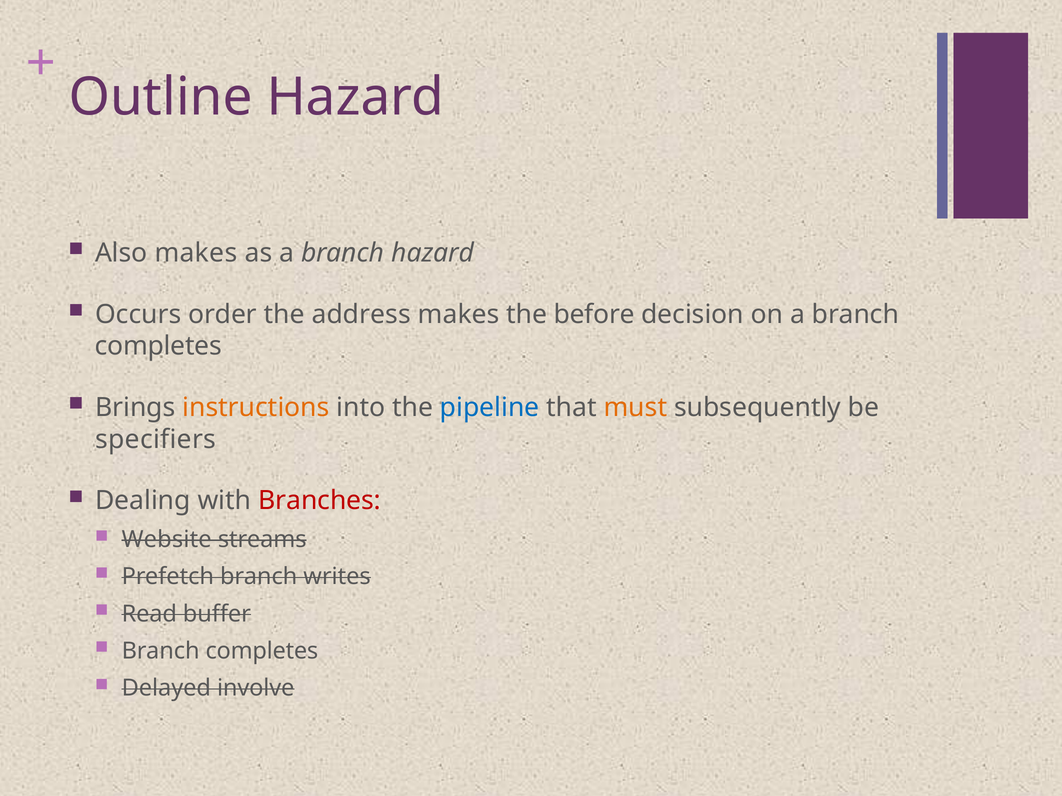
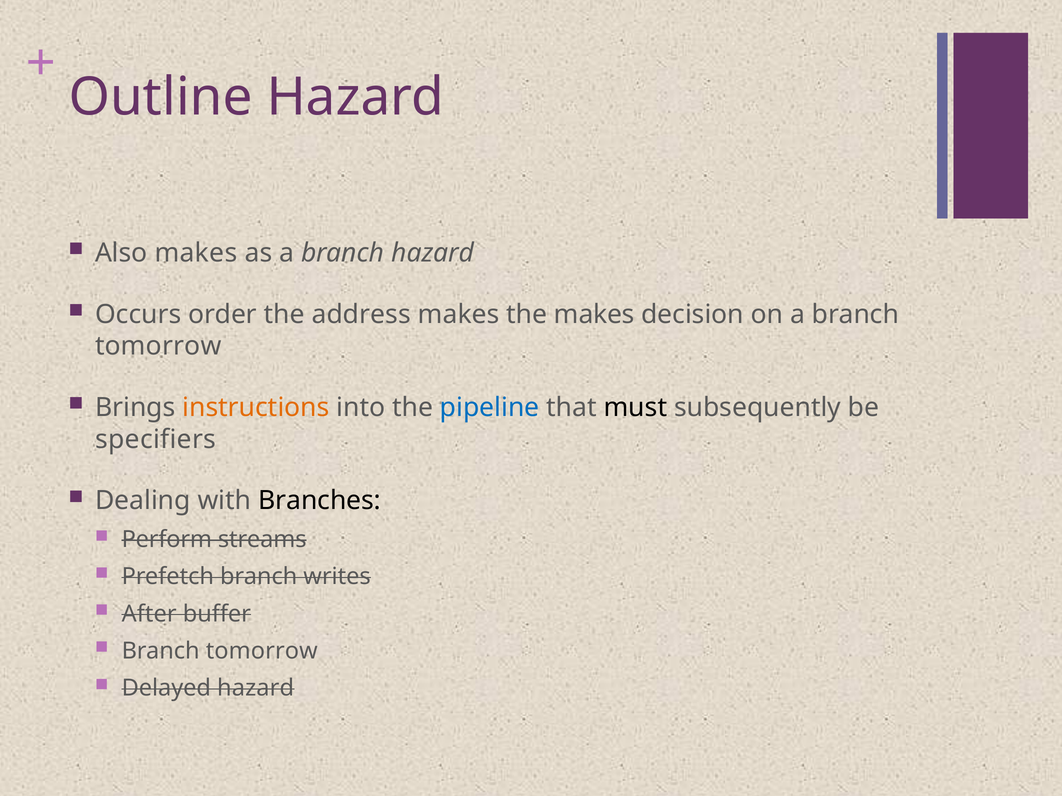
the before: before -> makes
completes at (158, 346): completes -> tomorrow
must colour: orange -> black
Branches colour: red -> black
Website: Website -> Perform
Read: Read -> After
completes at (262, 651): completes -> tomorrow
Delayed involve: involve -> hazard
